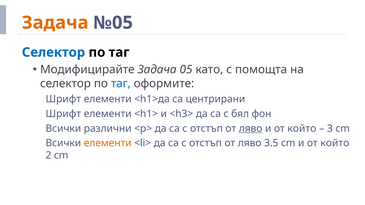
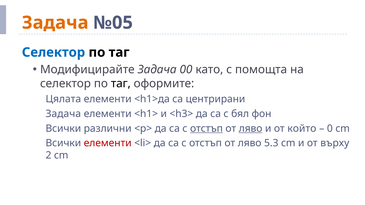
05: 05 -> 00
таг at (121, 84) colour: blue -> black
Шрифт at (63, 99): Шрифт -> Цялата
Шрифт at (63, 114): Шрифт -> Задача
отстъп at (206, 129) underline: none -> present
3: 3 -> 0
елементи at (108, 143) colour: orange -> red
3.5: 3.5 -> 5.3
cm и от който: който -> върху
